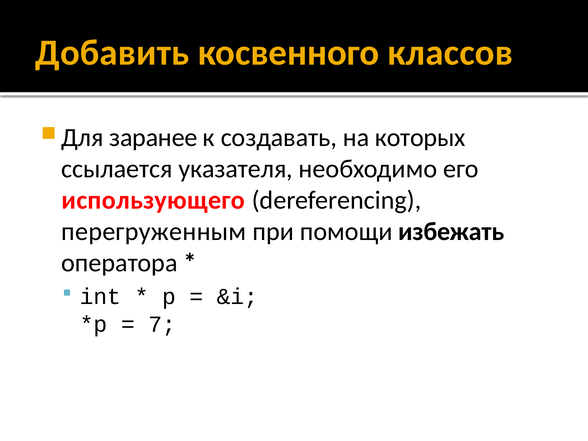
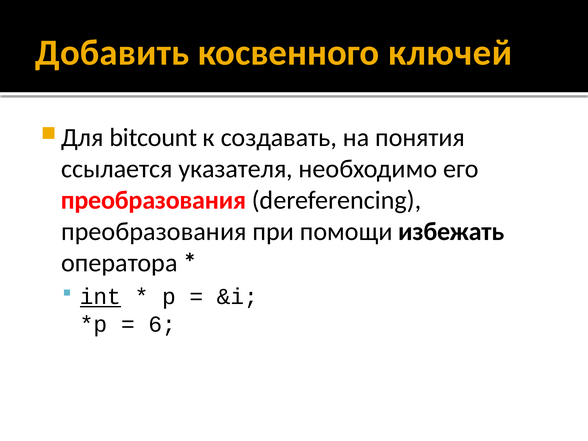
классов: классов -> ключей
заранее: заранее -> bitcount
которых: которых -> понятия
использующего at (153, 200): использующего -> преобразования
перегруженным at (154, 232): перегруженным -> преобразования
int underline: none -> present
7: 7 -> 6
